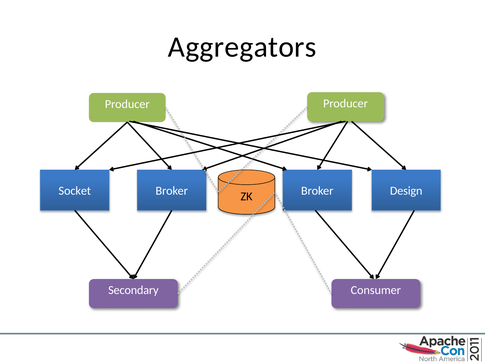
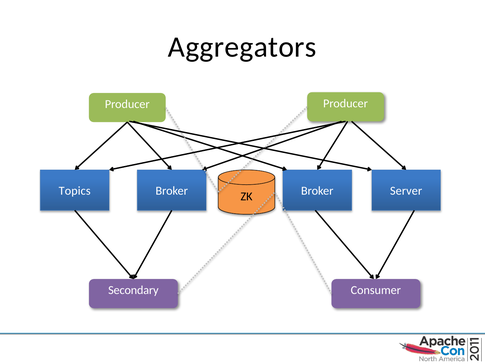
Socket: Socket -> Topics
Design: Design -> Server
